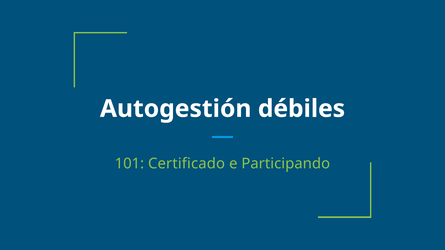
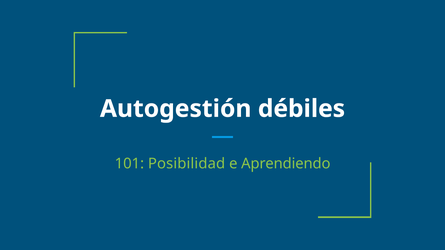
Certificado: Certificado -> Posibilidad
Participando: Participando -> Aprendiendo
